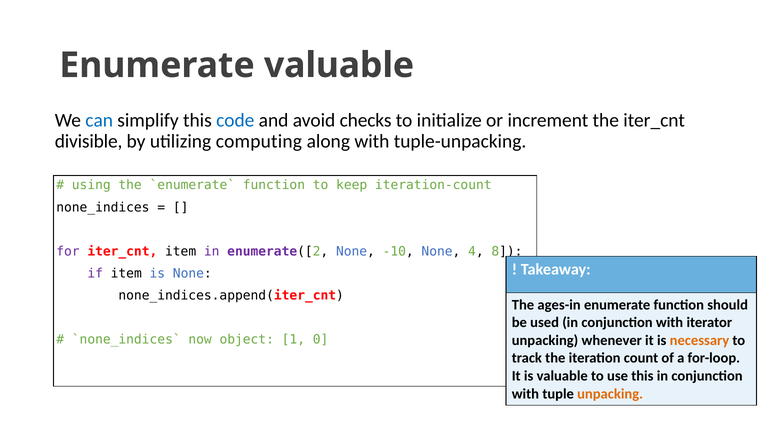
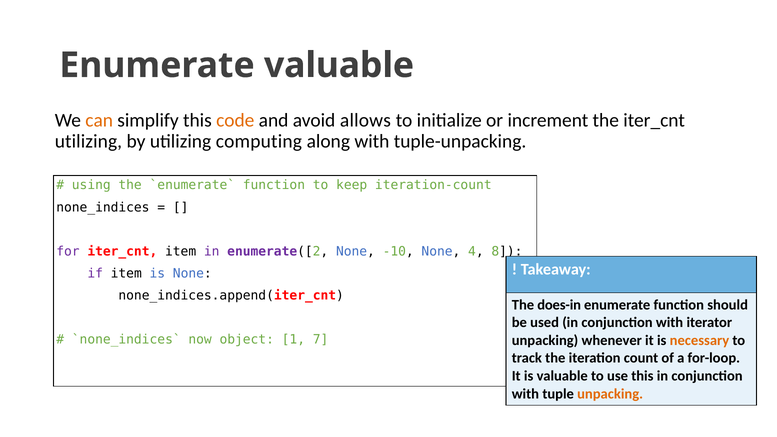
can colour: blue -> orange
code colour: blue -> orange
checks: checks -> allows
divisible at (89, 141): divisible -> utilizing
ages-in: ages-in -> does-in
0: 0 -> 7
